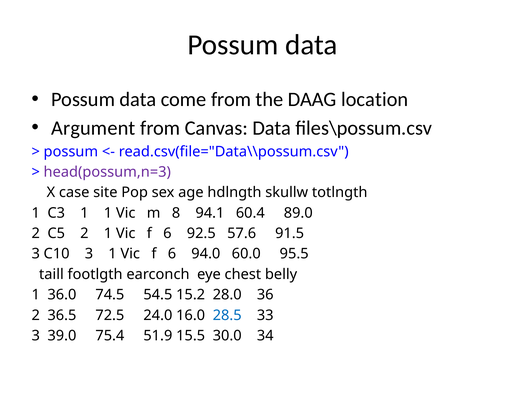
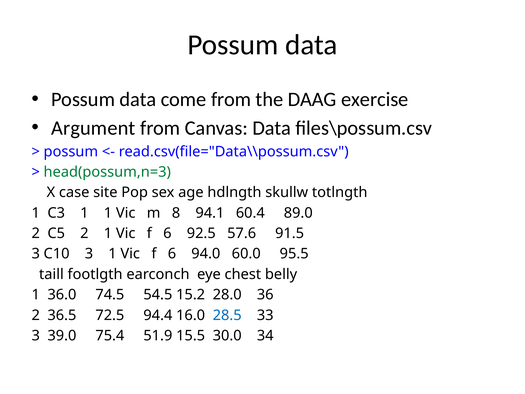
location: location -> exercise
head(possum,n=3 colour: purple -> green
24.0: 24.0 -> 94.4
